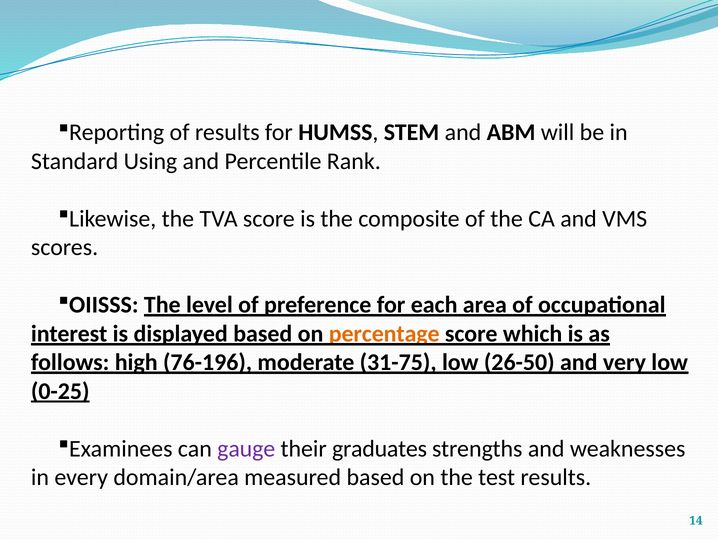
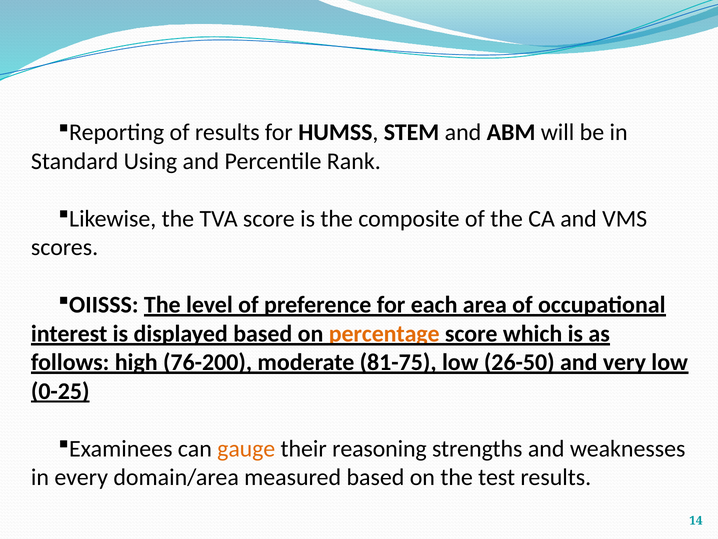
76-196: 76-196 -> 76-200
31-75: 31-75 -> 81-75
gauge colour: purple -> orange
graduates: graduates -> reasoning
